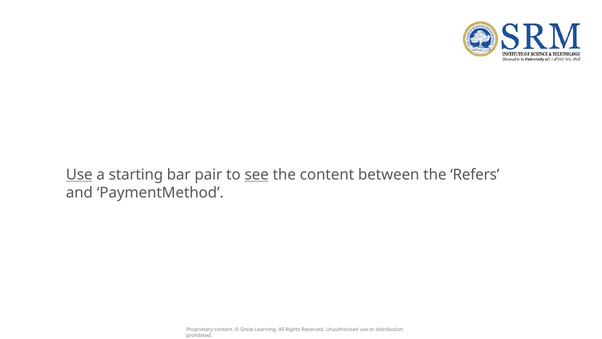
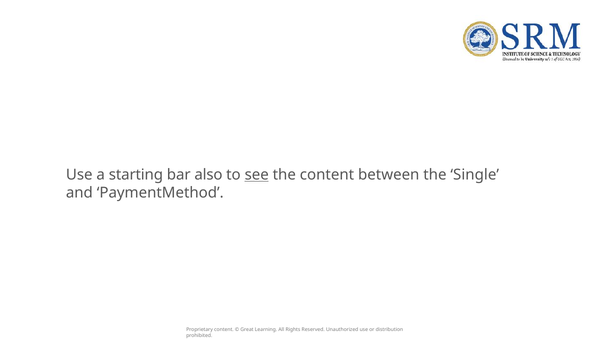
Use at (79, 175) underline: present -> none
pair: pair -> also
Refers: Refers -> Single
